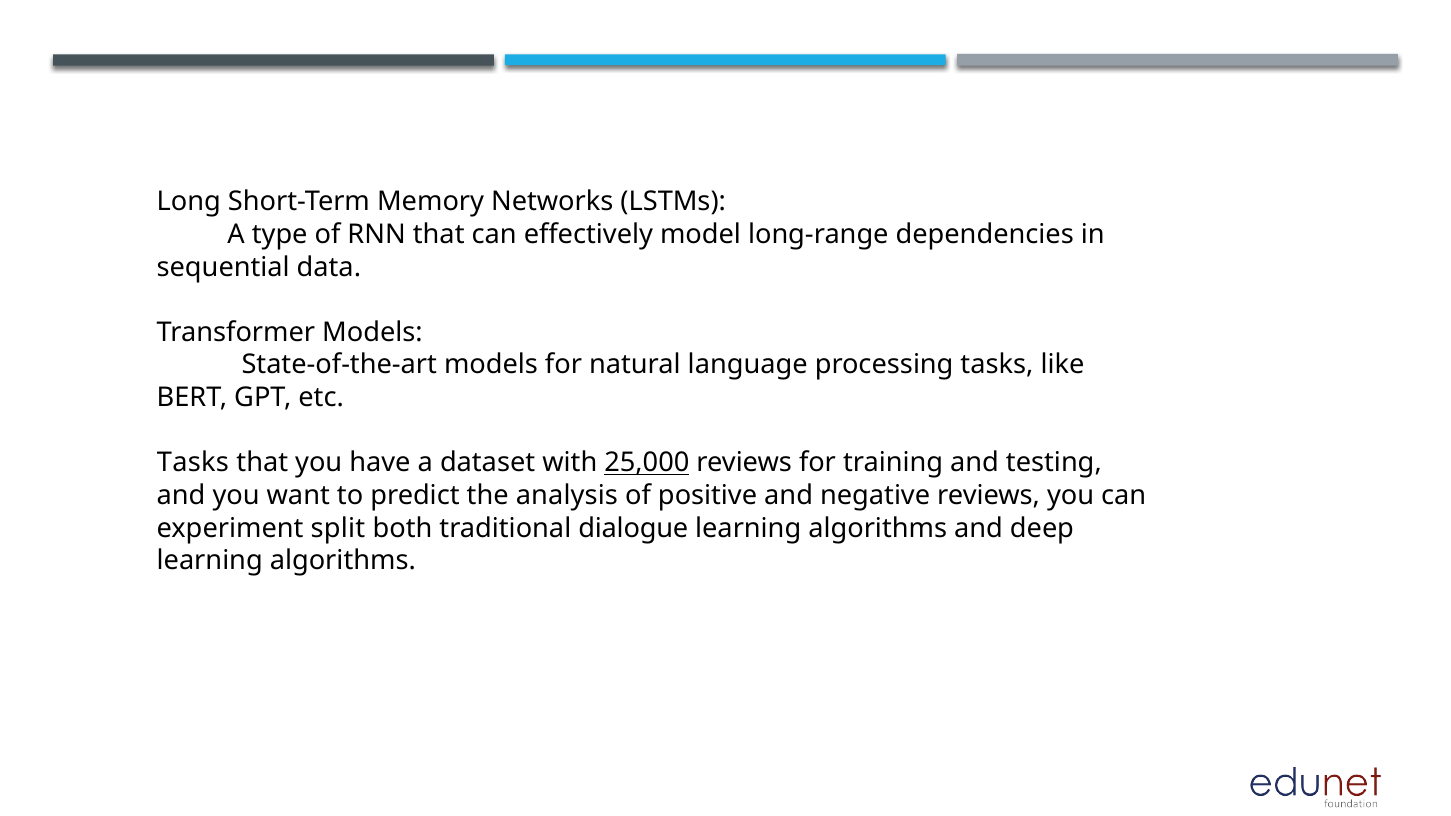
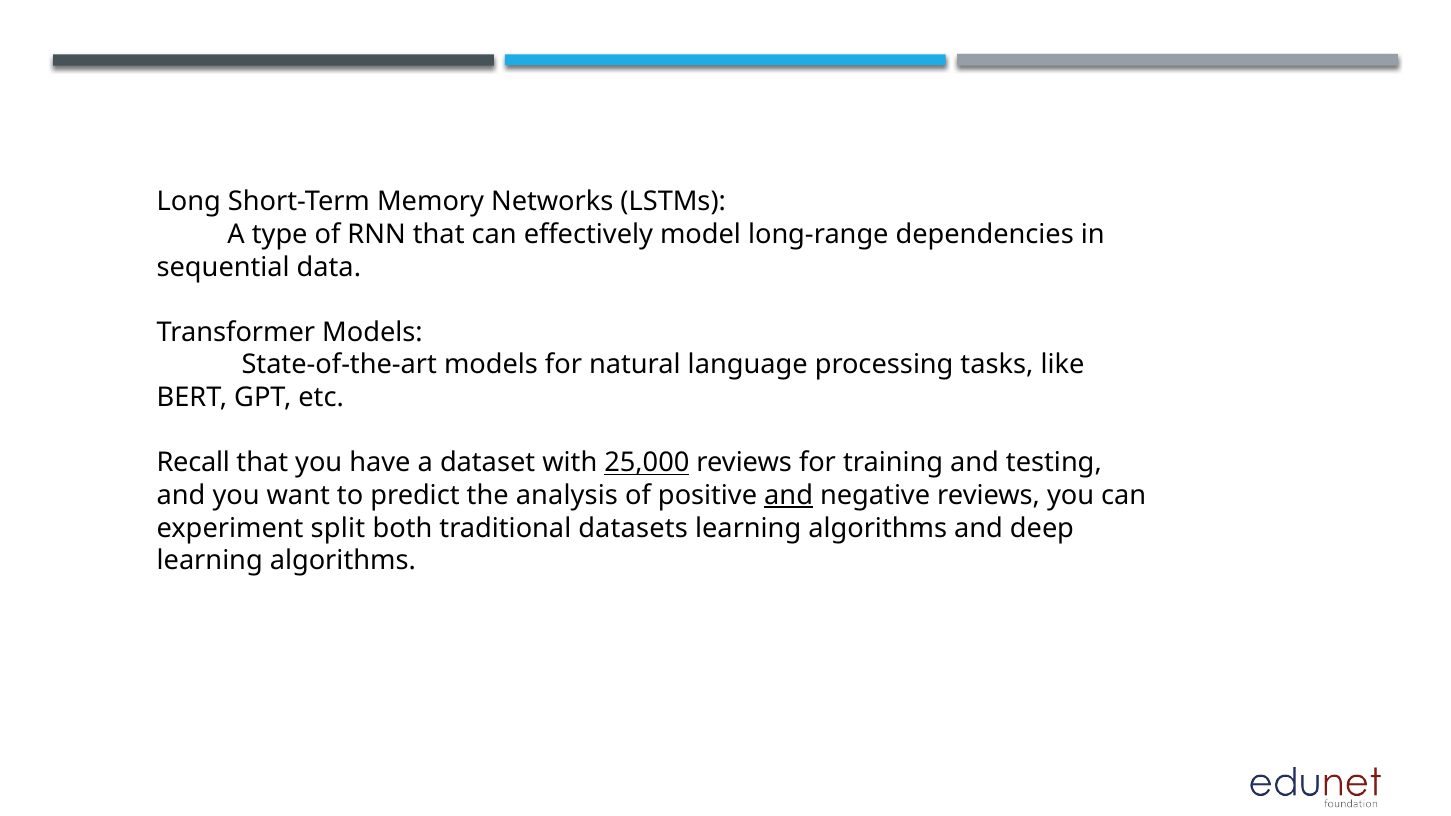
Tasks at (193, 463): Tasks -> Recall
and at (789, 496) underline: none -> present
dialogue: dialogue -> datasets
